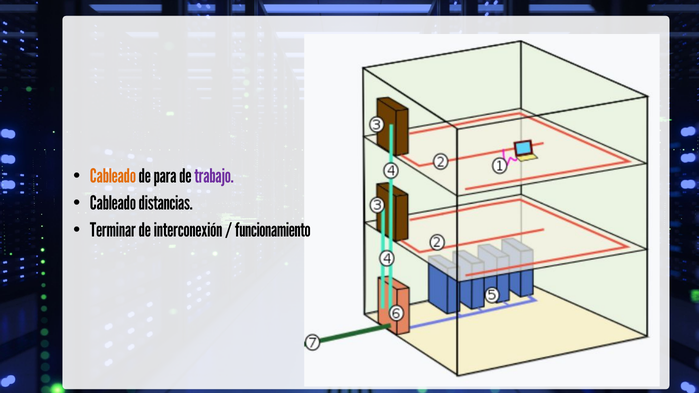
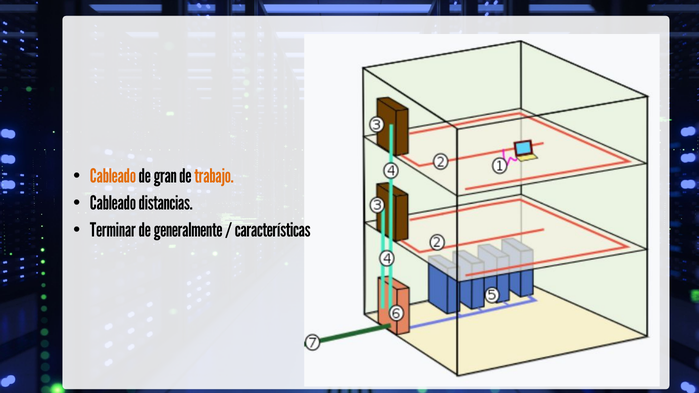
para: para -> gran
trabajo colour: purple -> orange
interconexión: interconexión -> generalmente
funcionamiento: funcionamiento -> características
